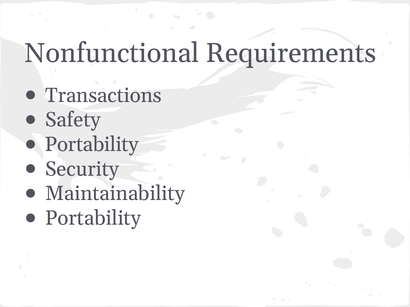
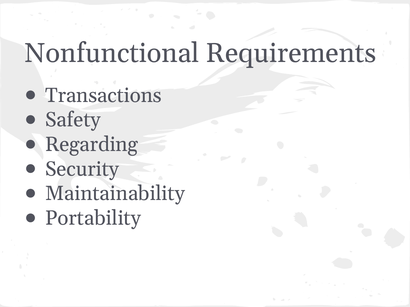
Portability at (92, 145): Portability -> Regarding
